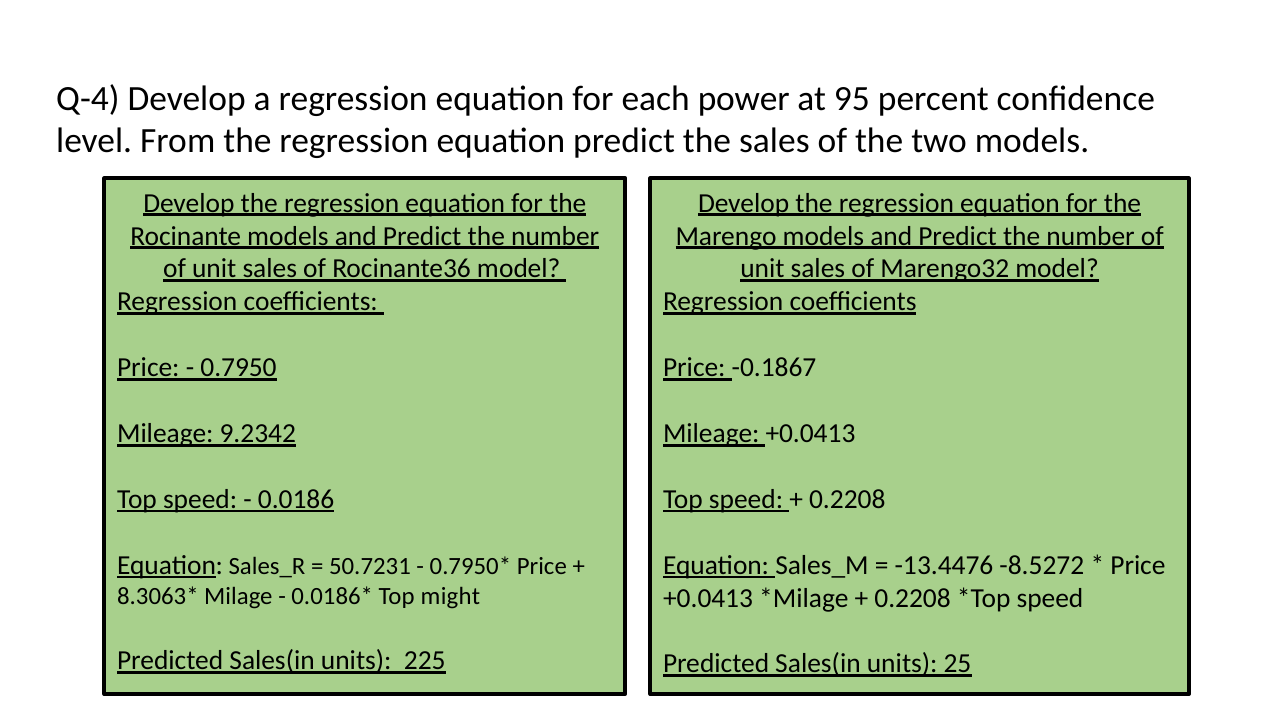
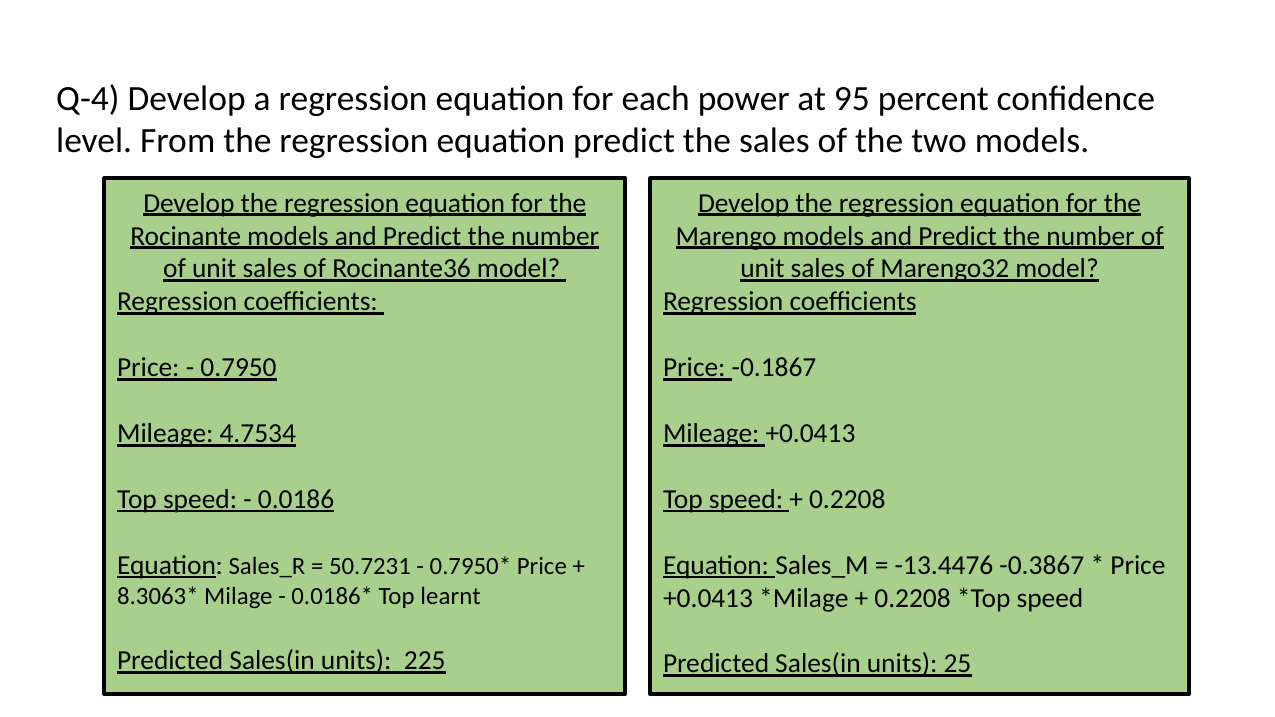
9.2342: 9.2342 -> 4.7534
-8.5272: -8.5272 -> -0.3867
might: might -> learnt
